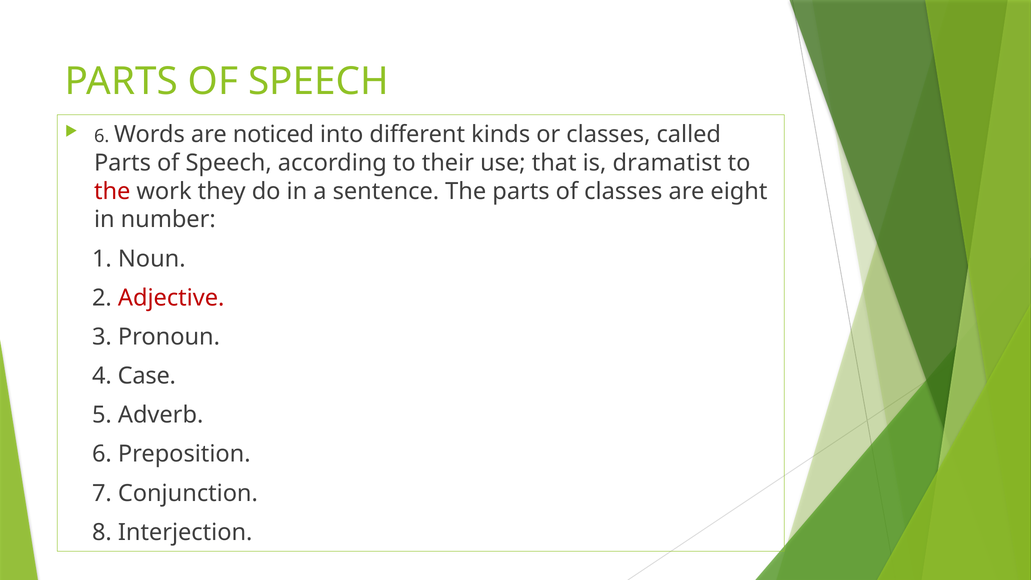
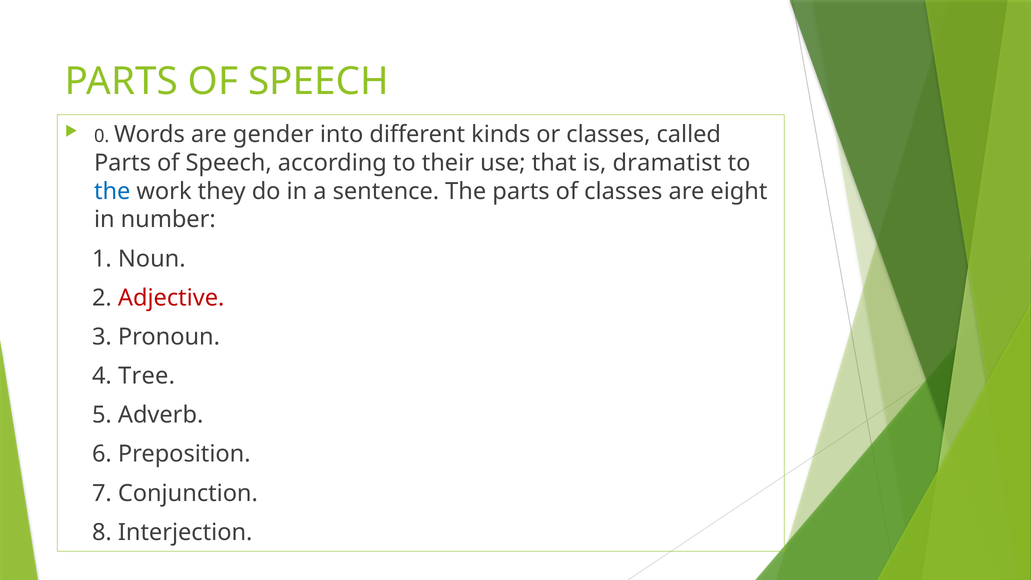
6 at (102, 136): 6 -> 0
noticed: noticed -> gender
the at (112, 191) colour: red -> blue
Case: Case -> Tree
